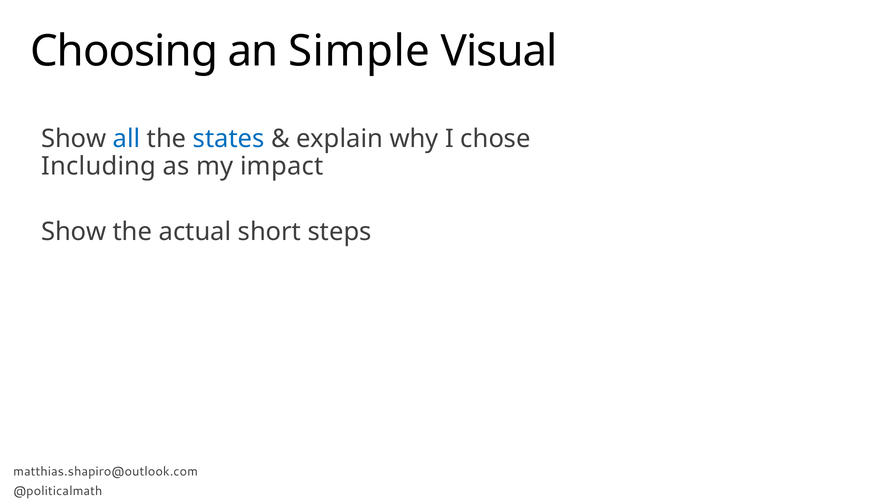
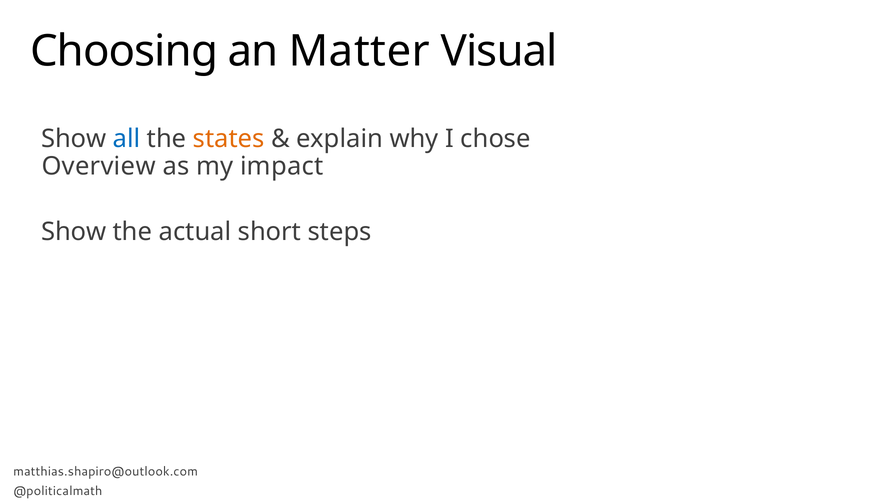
Simple: Simple -> Matter
states colour: blue -> orange
Including: Including -> Overview
